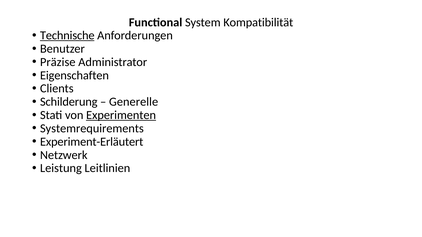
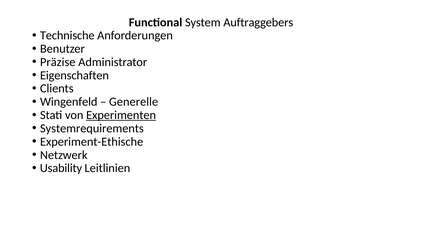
Kompatibilität: Kompatibilität -> Auftraggebers
Technische underline: present -> none
Schilderung: Schilderung -> Wingenfeld
Experiment-Erläutert: Experiment-Erläutert -> Experiment-Ethische
Leistung: Leistung -> Usability
